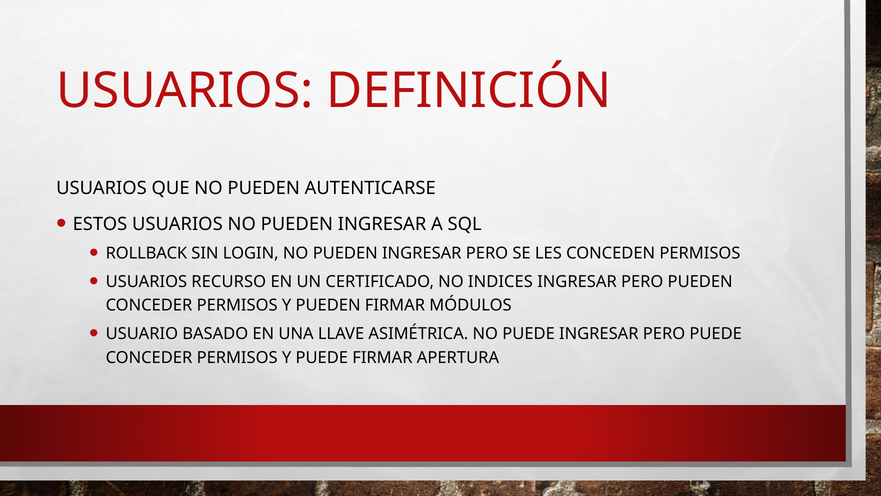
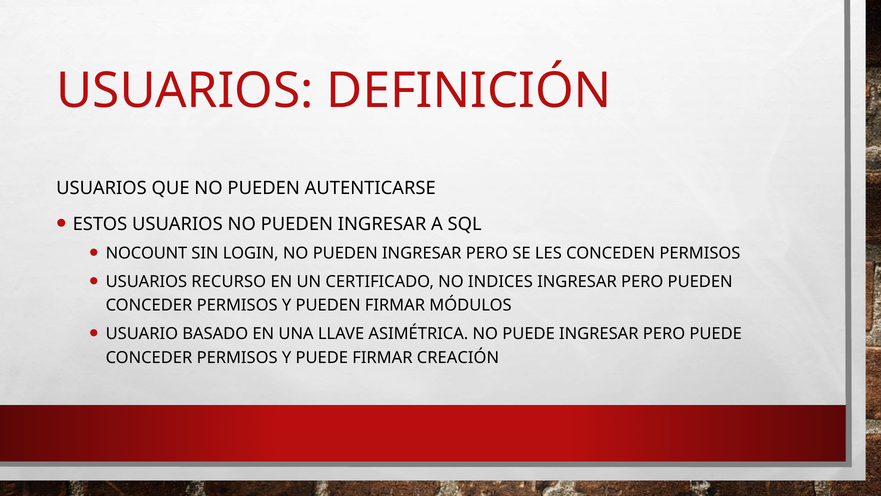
ROLLBACK: ROLLBACK -> NOCOUNT
APERTURA: APERTURA -> CREACIÓN
